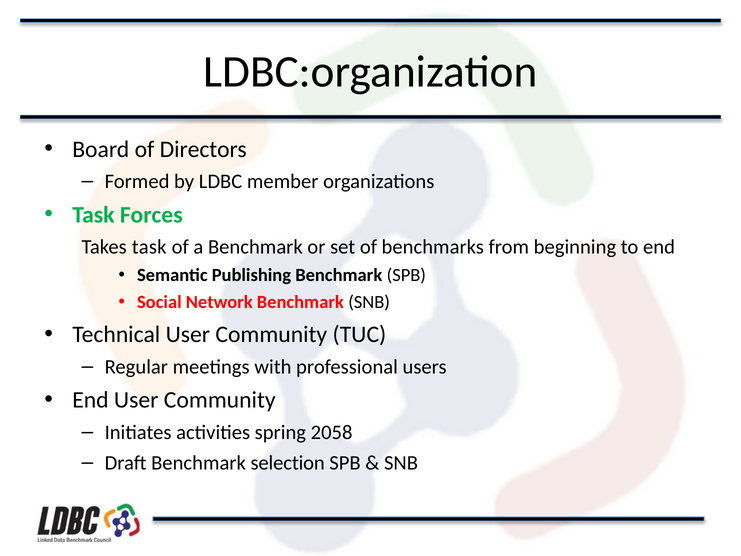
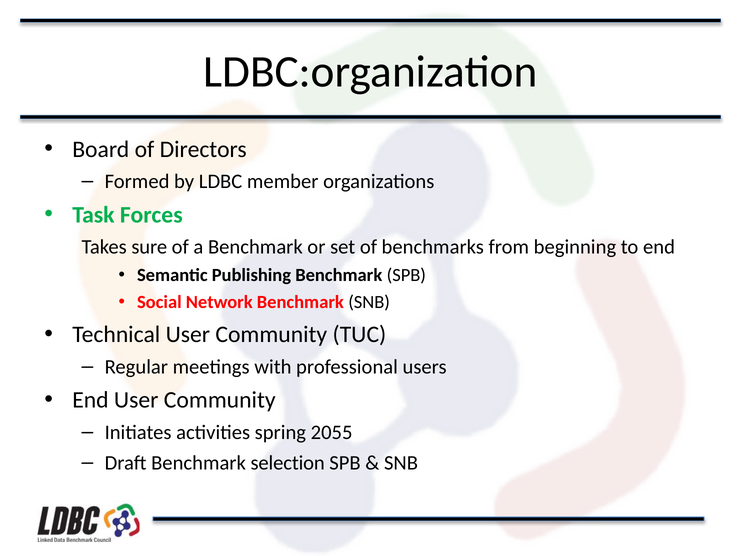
Takes task: task -> sure
2058: 2058 -> 2055
